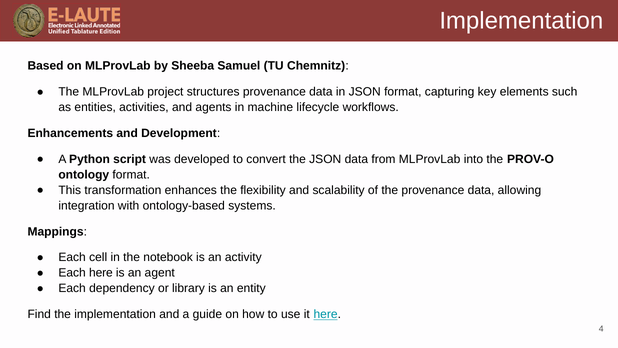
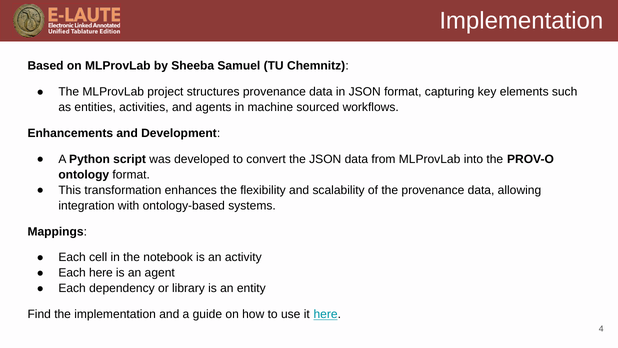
lifecycle: lifecycle -> sourced
